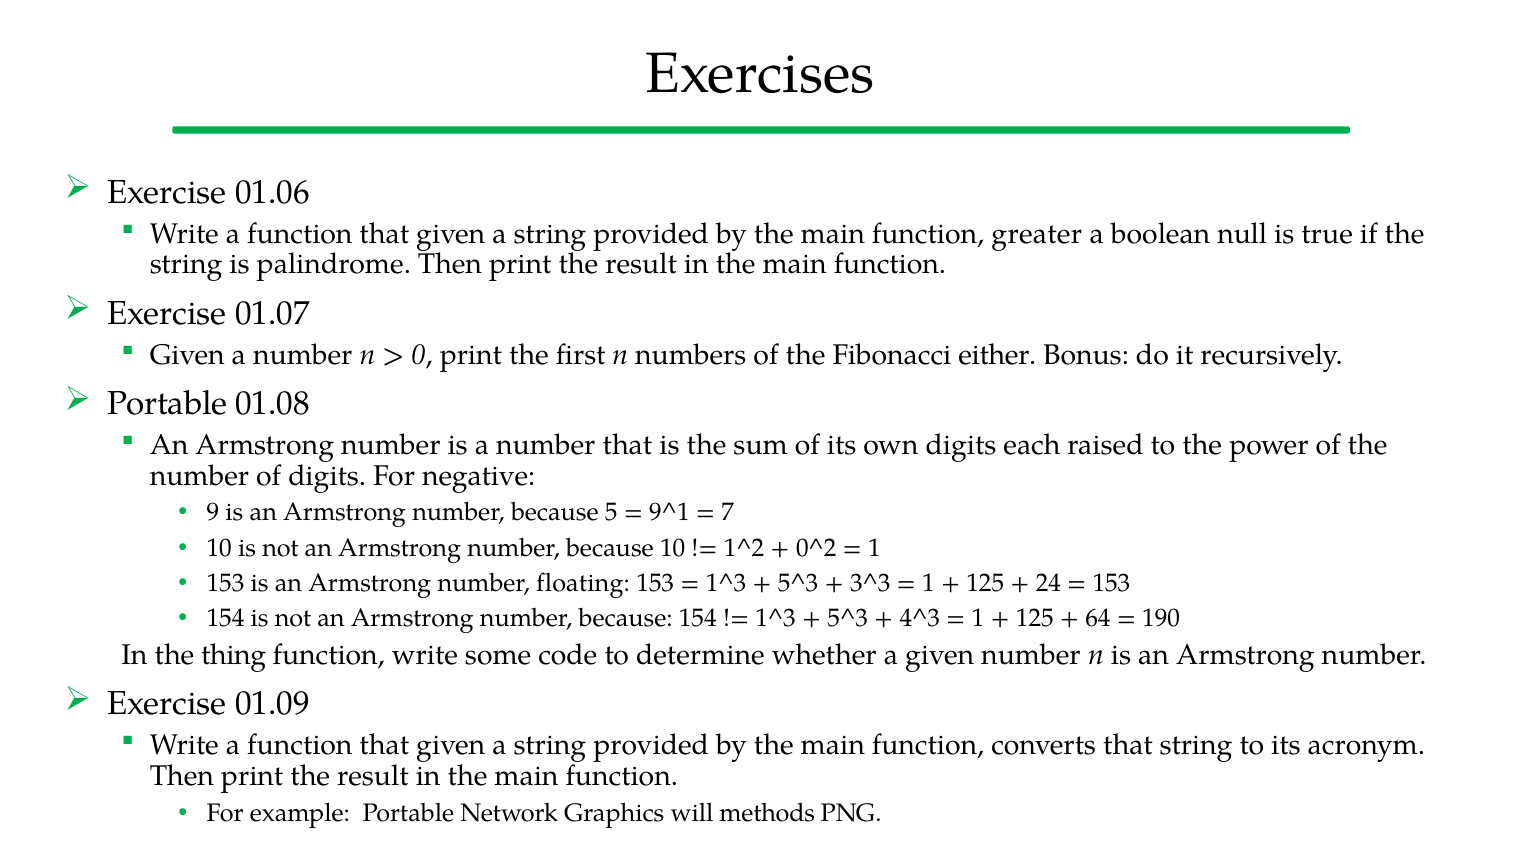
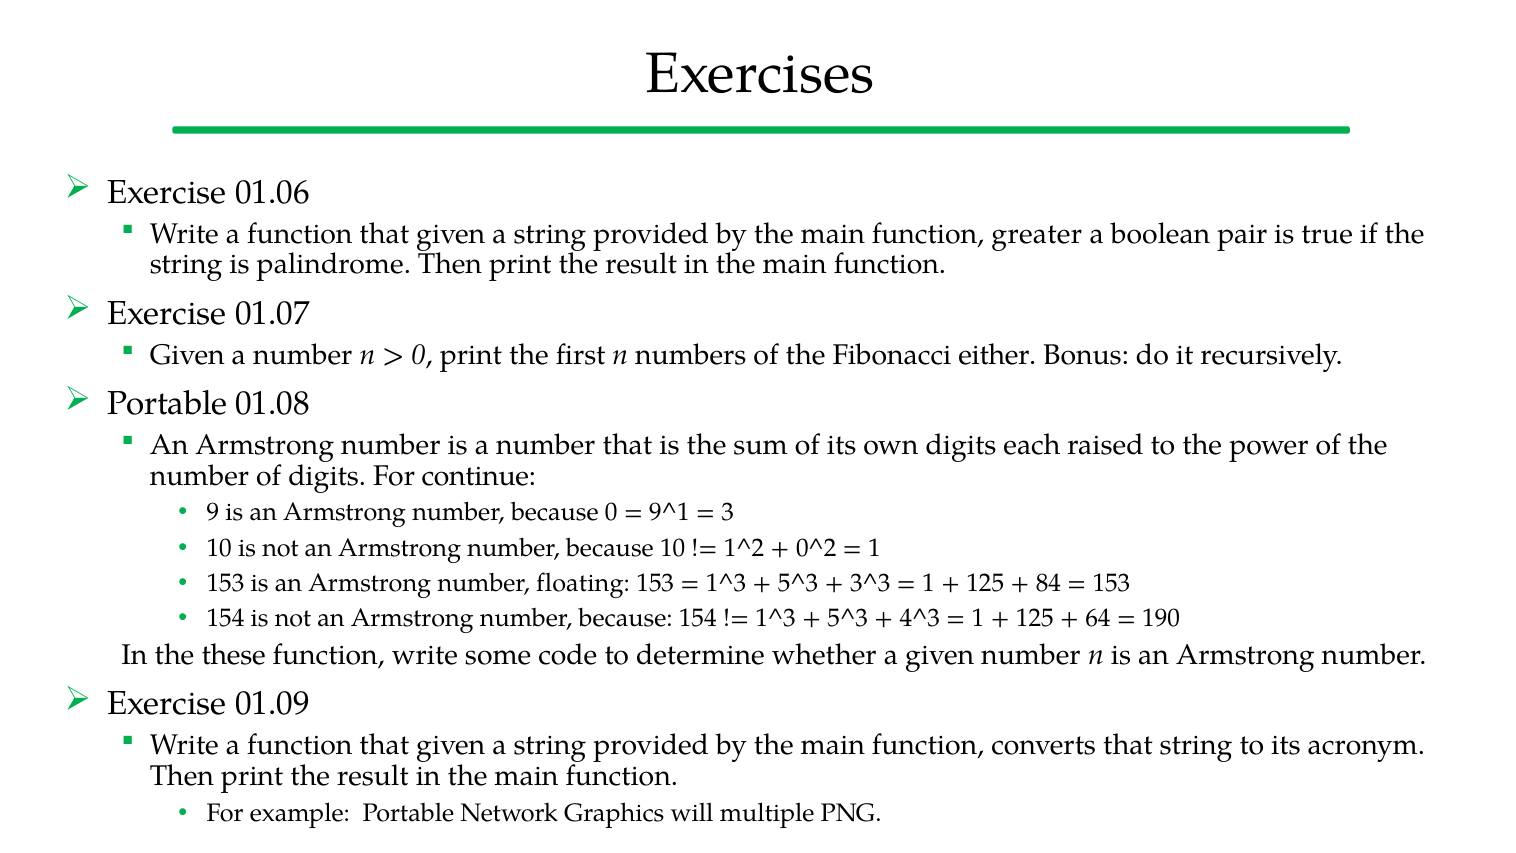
null: null -> pair
negative: negative -> continue
because 5: 5 -> 0
7: 7 -> 3
24: 24 -> 84
thing: thing -> these
methods: methods -> multiple
